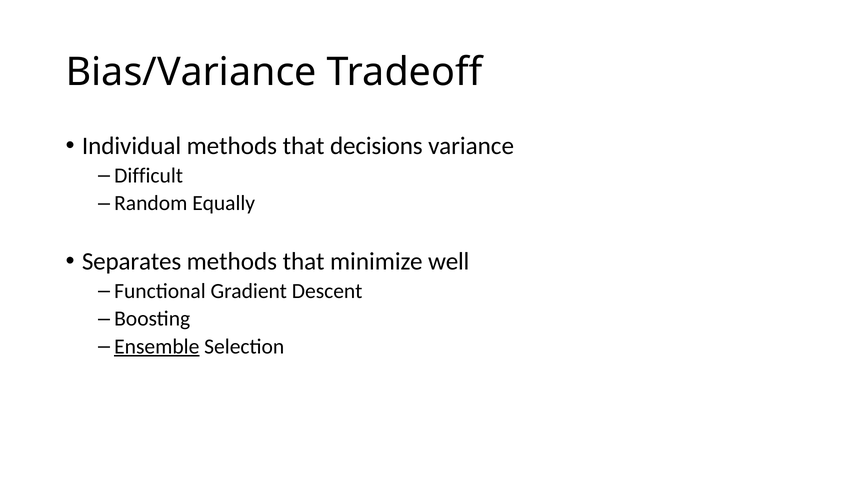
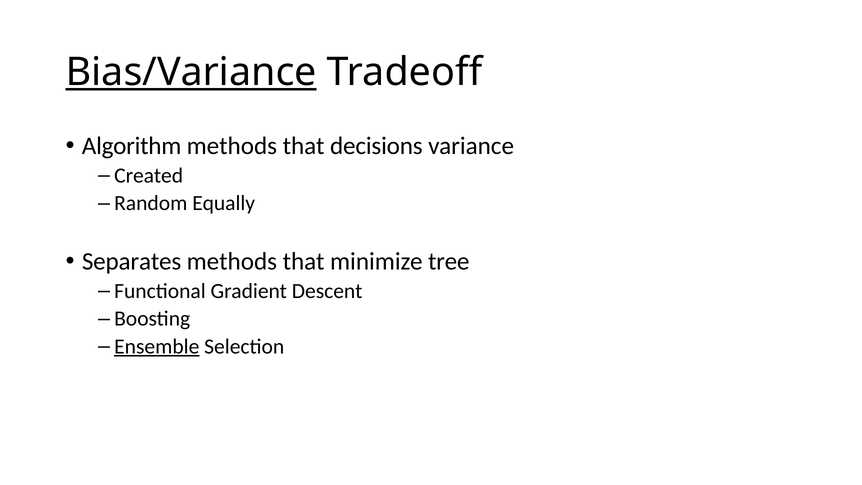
Bias/Variance underline: none -> present
Individual: Individual -> Algorithm
Difficult: Difficult -> Created
well: well -> tree
